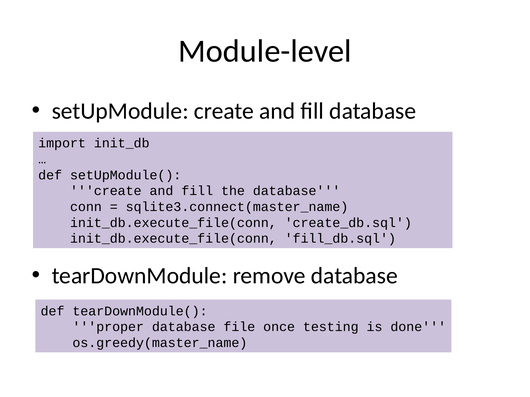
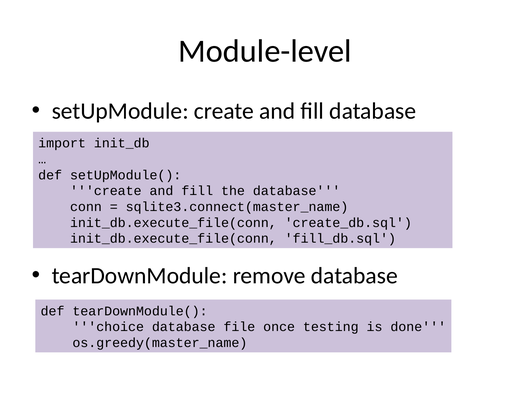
proper: proper -> choice
